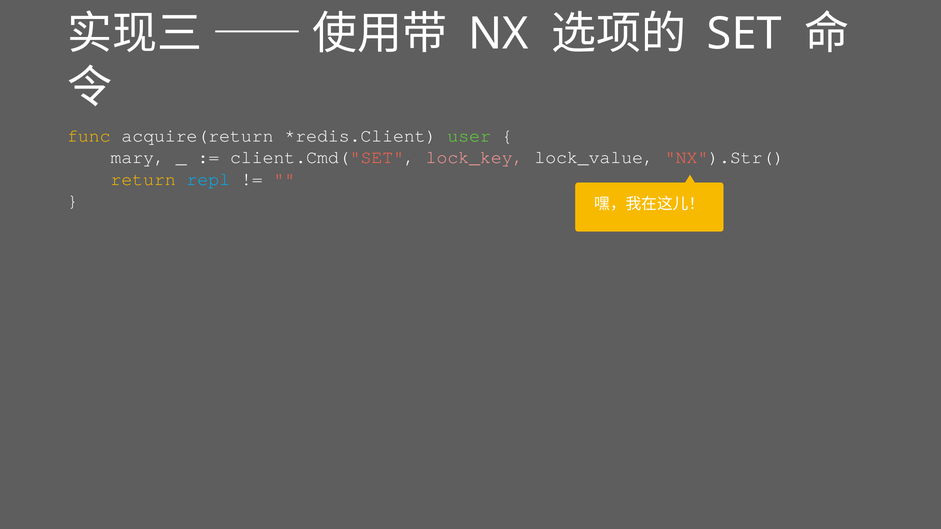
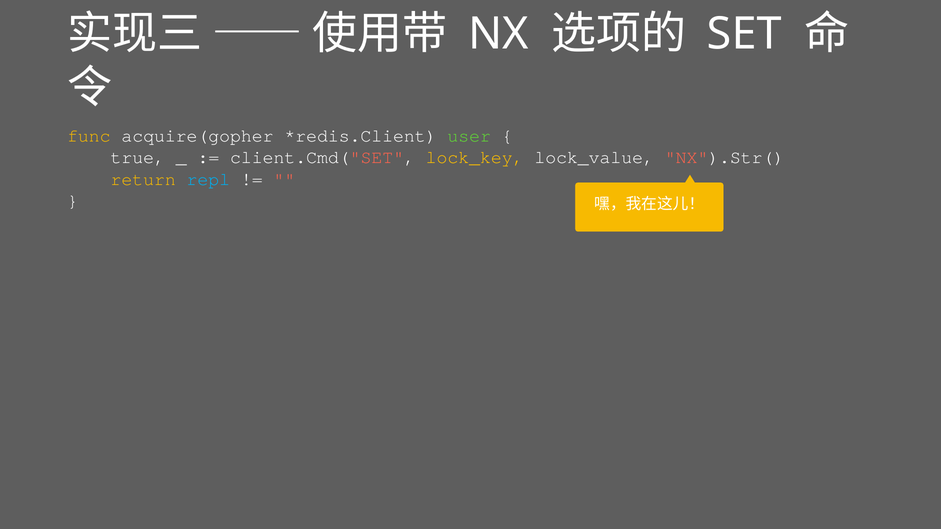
acquire(return: acquire(return -> acquire(gopher
mary: mary -> true
lock_key colour: pink -> yellow
